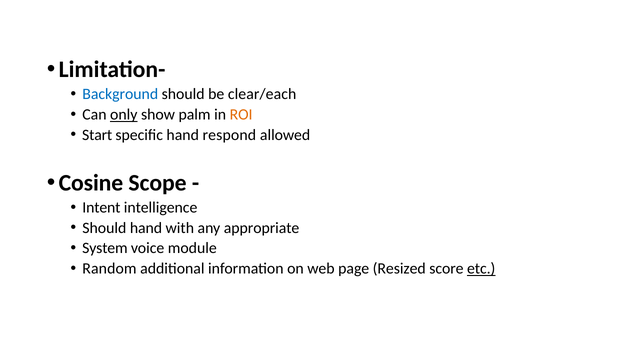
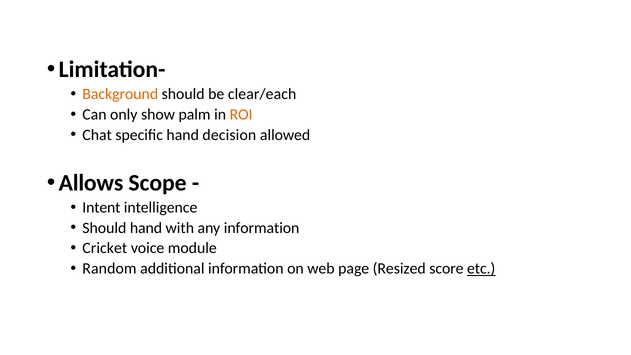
Background colour: blue -> orange
only underline: present -> none
Start: Start -> Chat
respond: respond -> decision
Cosine: Cosine -> Allows
any appropriate: appropriate -> information
System: System -> Cricket
